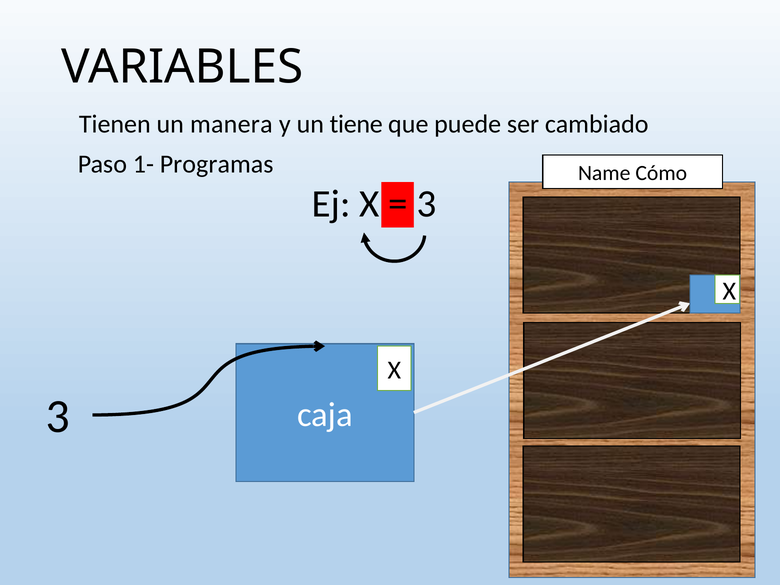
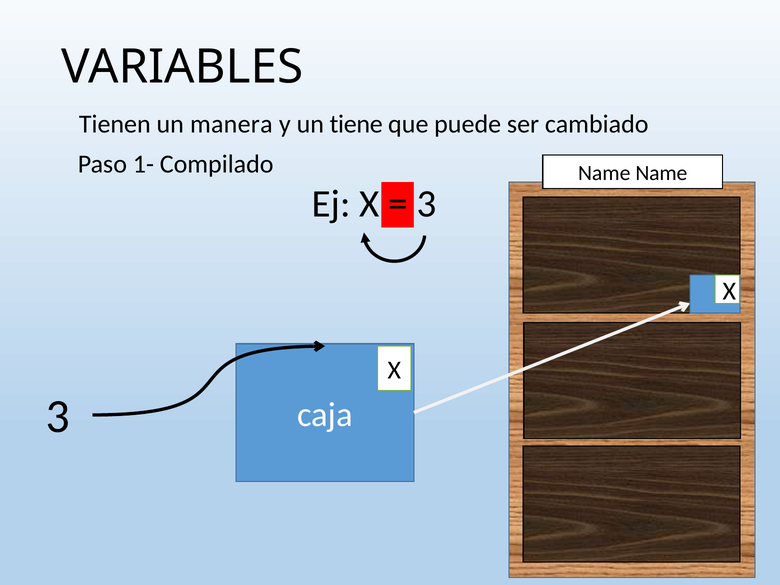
Programas: Programas -> Compilado
Name Cómo: Cómo -> Name
